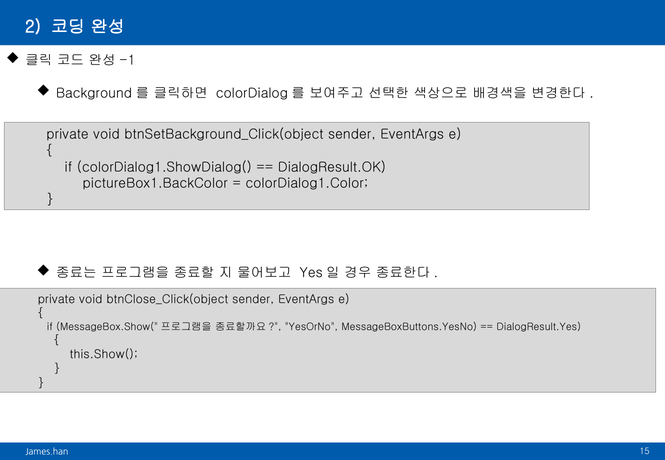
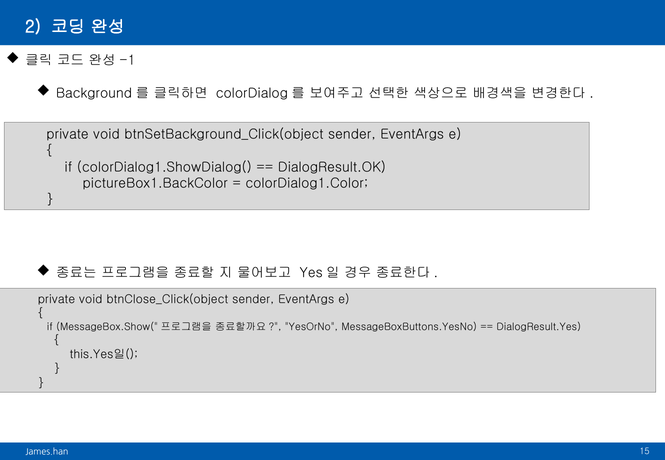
this.Show(: this.Show( -> this.Yes일(
